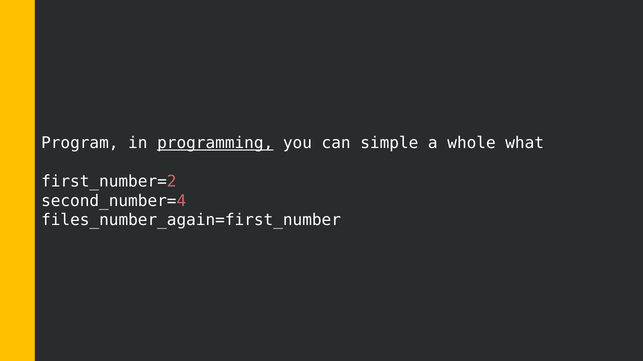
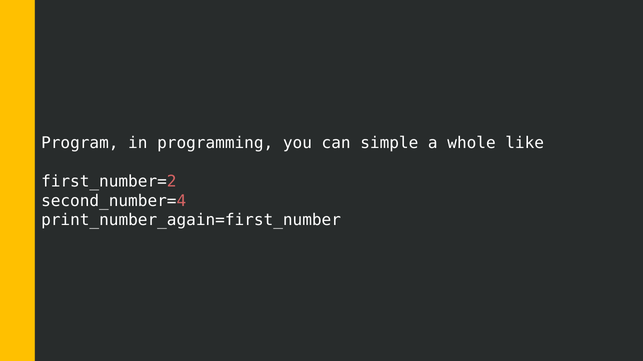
programming underline: present -> none
what: what -> like
files_number_again=first_number: files_number_again=first_number -> print_number_again=first_number
